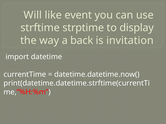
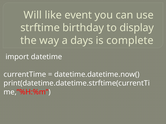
strptime: strptime -> birthday
back: back -> days
invitation: invitation -> complete
